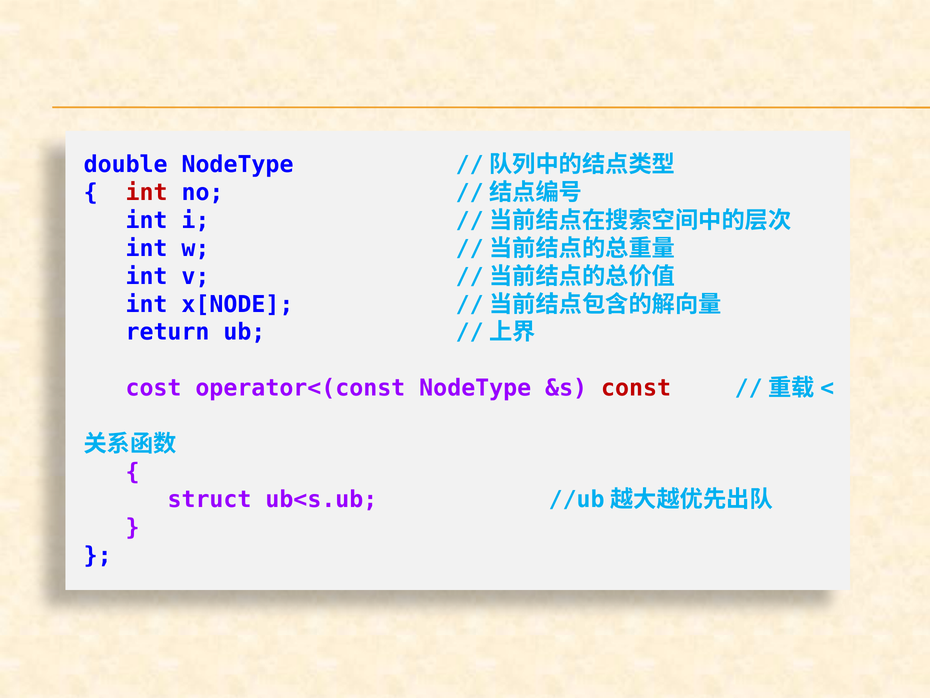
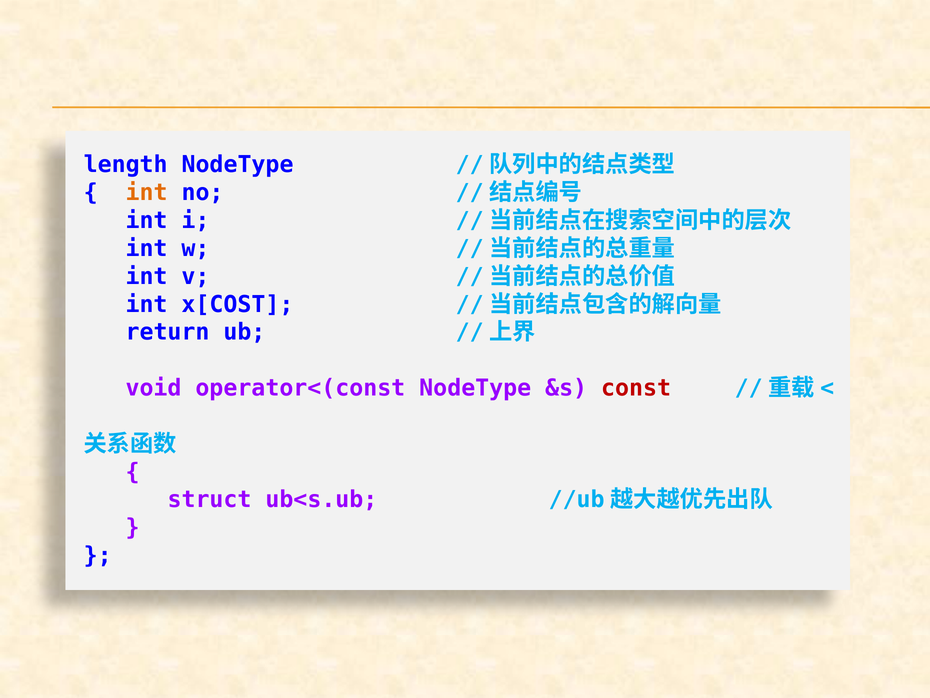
double: double -> length
int at (147, 193) colour: red -> orange
x[NODE: x[NODE -> x[COST
cost: cost -> void
